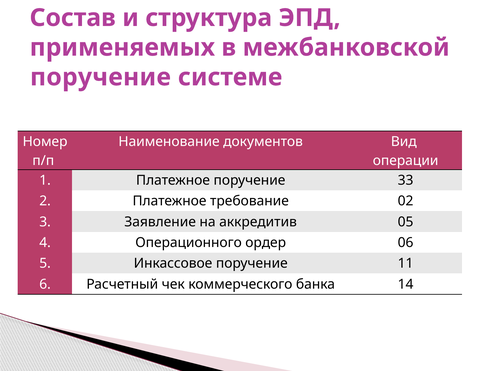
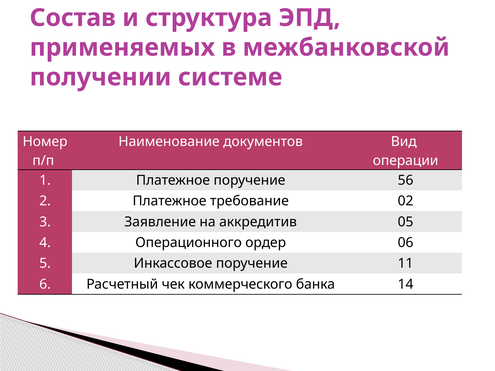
поручение at (100, 77): поручение -> получении
33: 33 -> 56
